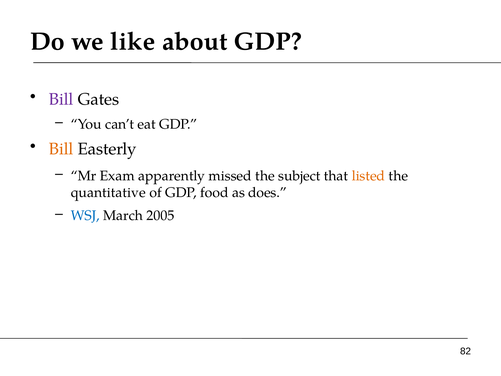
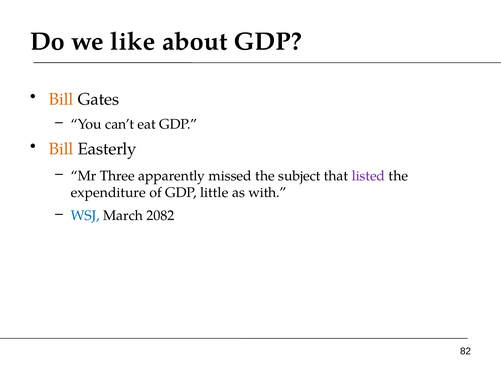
Bill at (61, 99) colour: purple -> orange
Exam: Exam -> Three
listed colour: orange -> purple
quantitative: quantitative -> expenditure
food: food -> little
does: does -> with
2005: 2005 -> 2082
